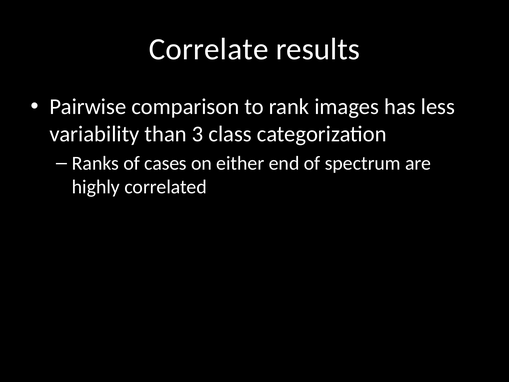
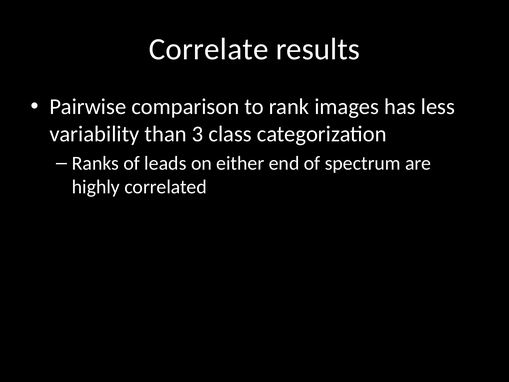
cases: cases -> leads
